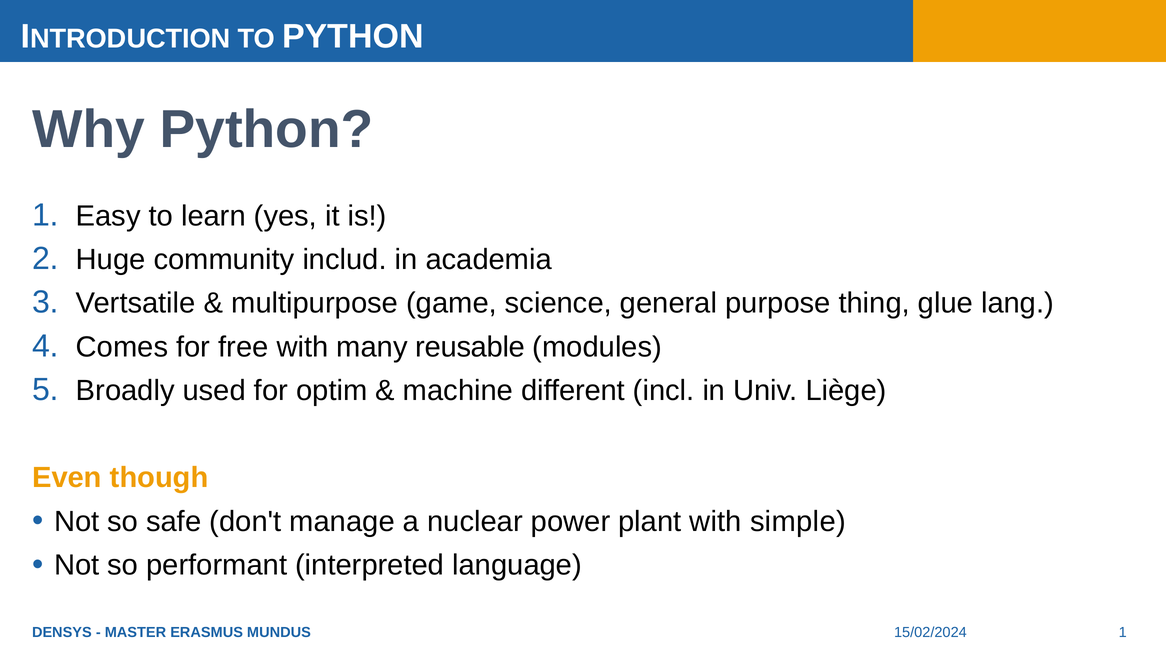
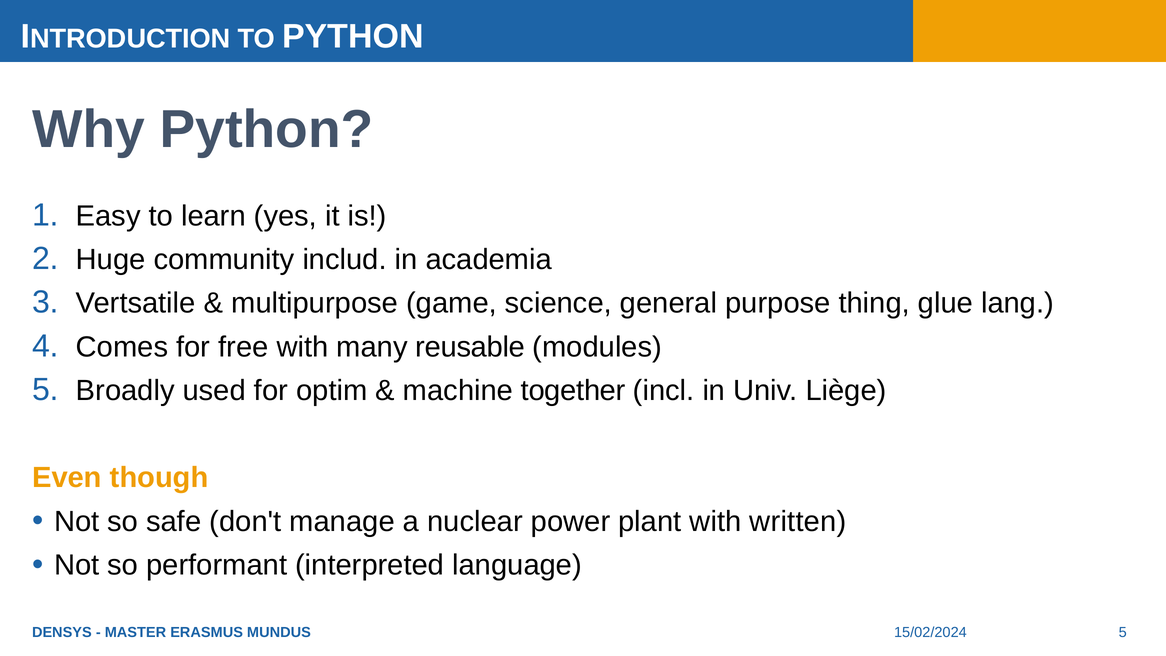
different: different -> together
simple: simple -> written
MUNDUS 1: 1 -> 5
